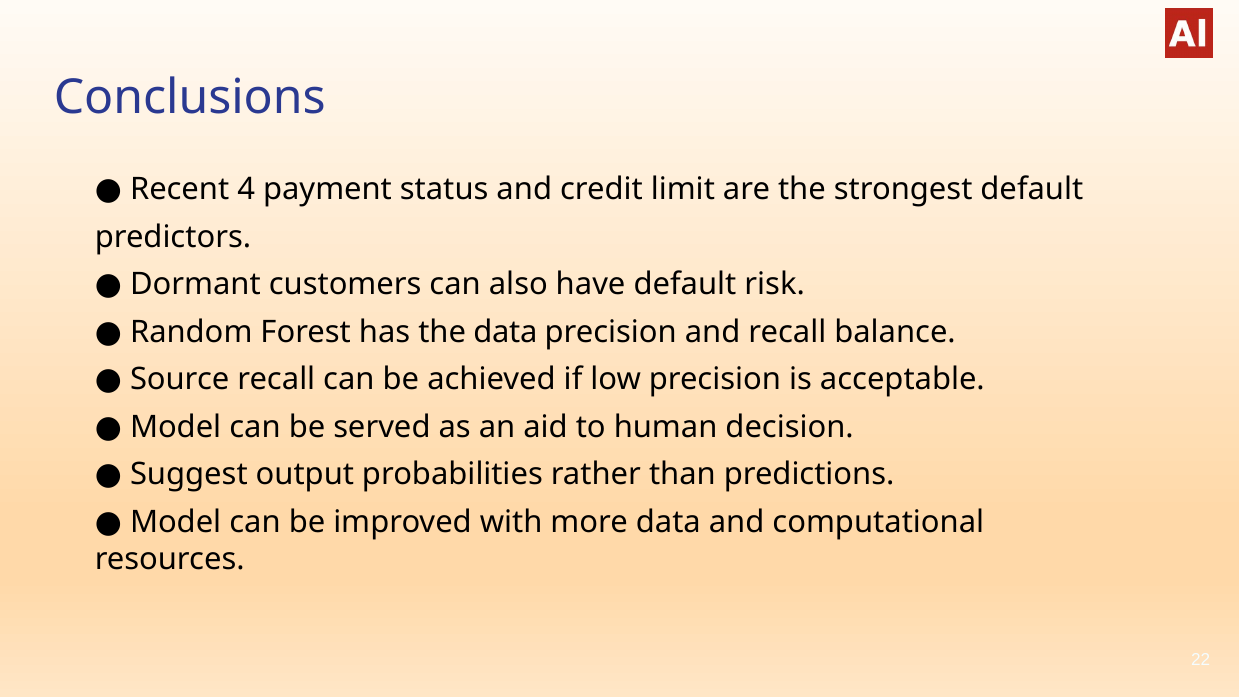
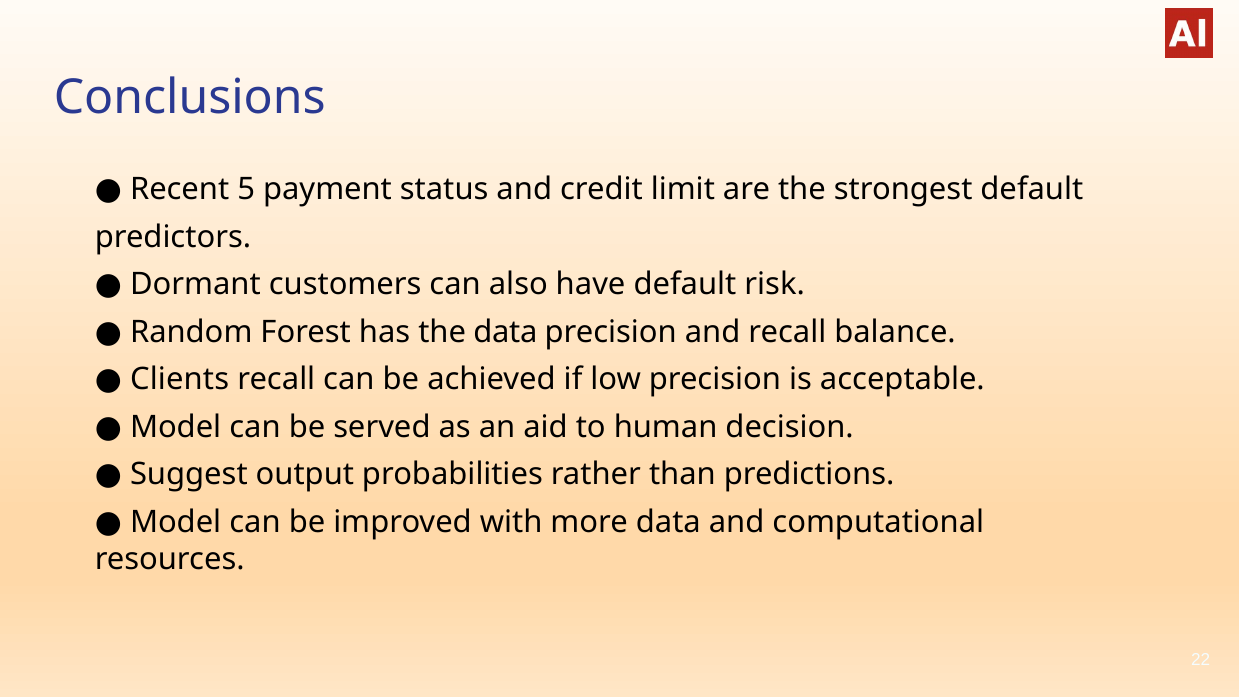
4: 4 -> 5
Source: Source -> Clients
